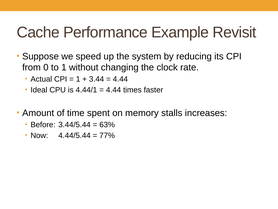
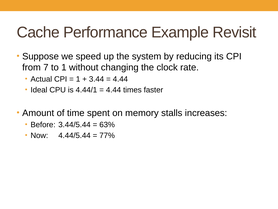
0: 0 -> 7
